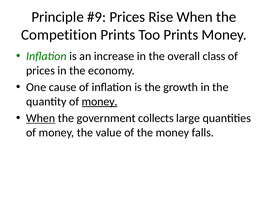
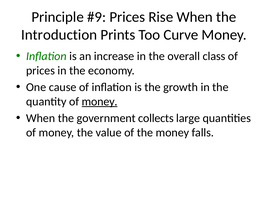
Competition: Competition -> Introduction
Too Prints: Prints -> Curve
When at (41, 118) underline: present -> none
